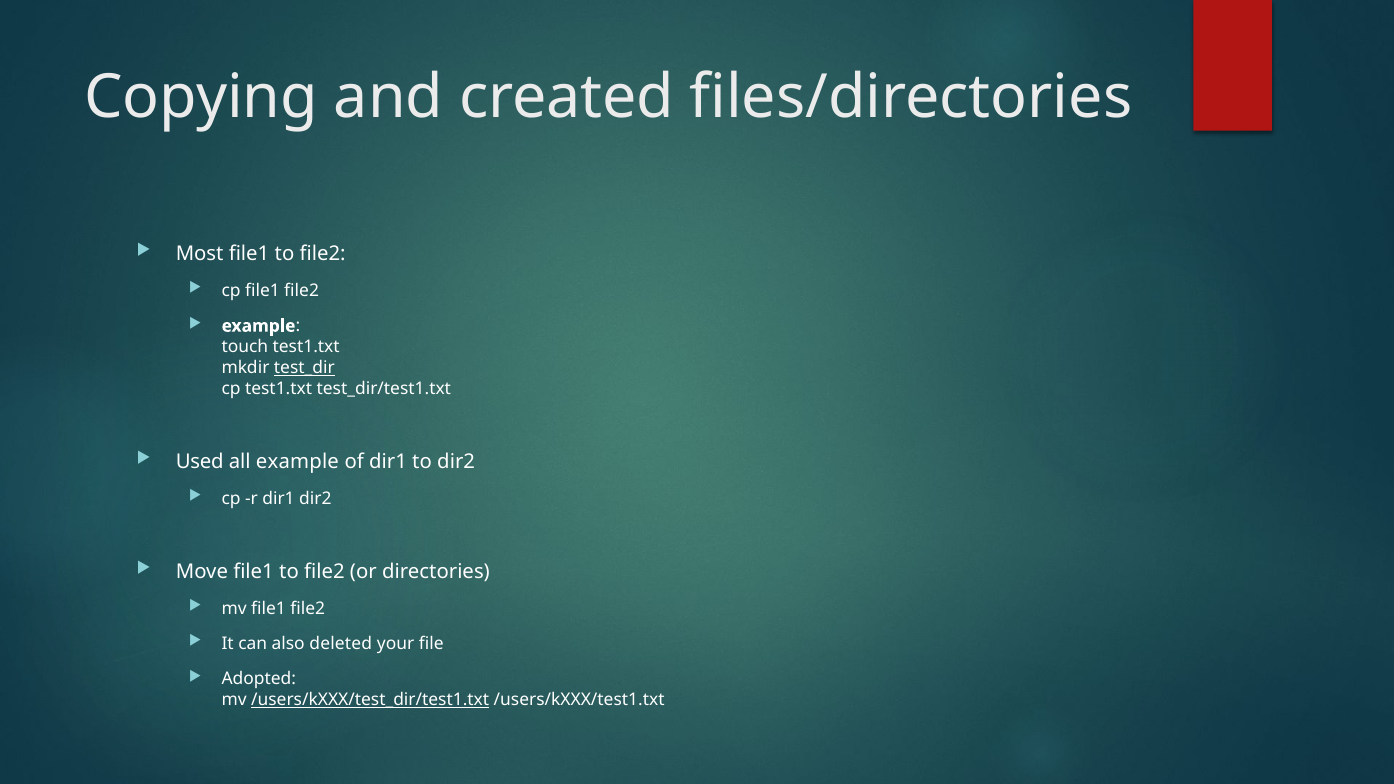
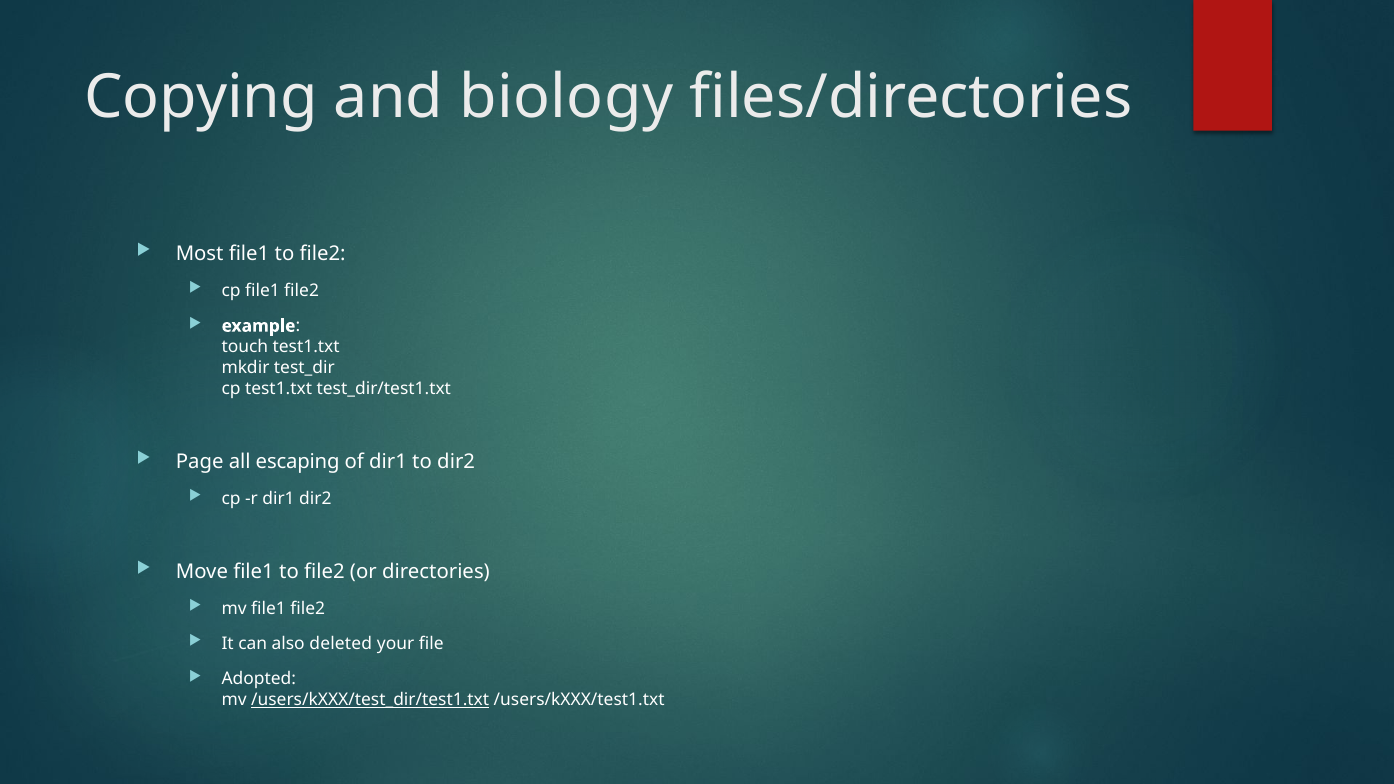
created: created -> biology
test_dir underline: present -> none
Used: Used -> Page
all example: example -> escaping
